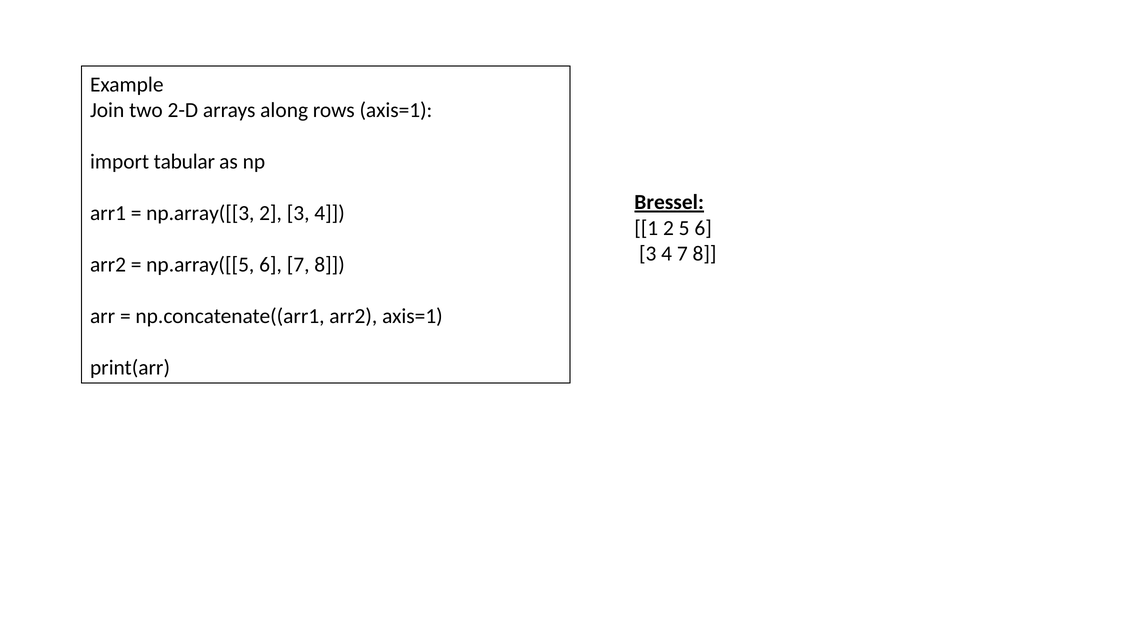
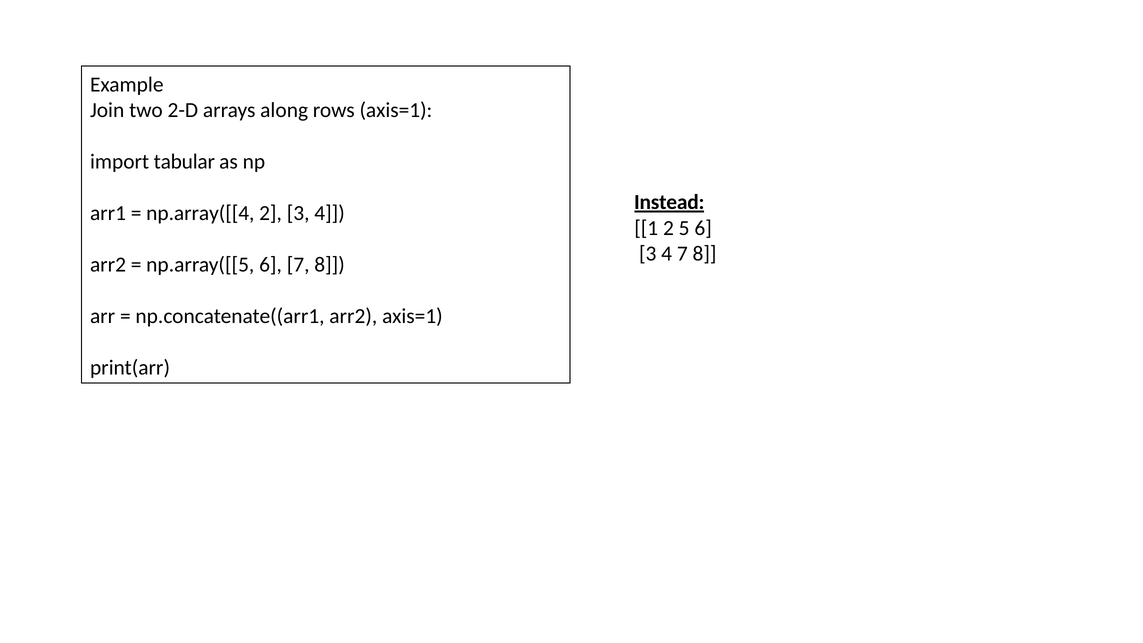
Bressel: Bressel -> Instead
np.array([[3: np.array([[3 -> np.array([[4
